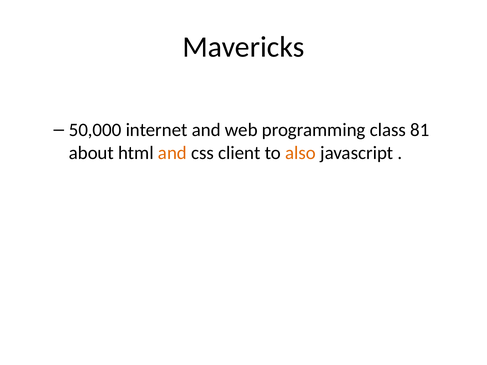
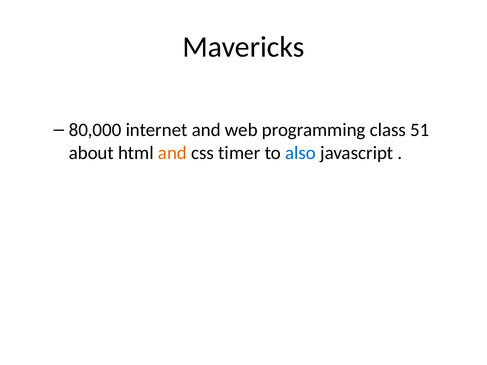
50,000: 50,000 -> 80,000
81: 81 -> 51
client: client -> timer
also colour: orange -> blue
